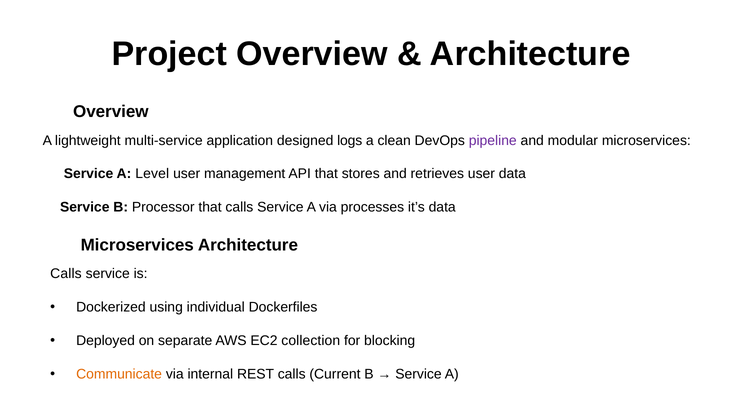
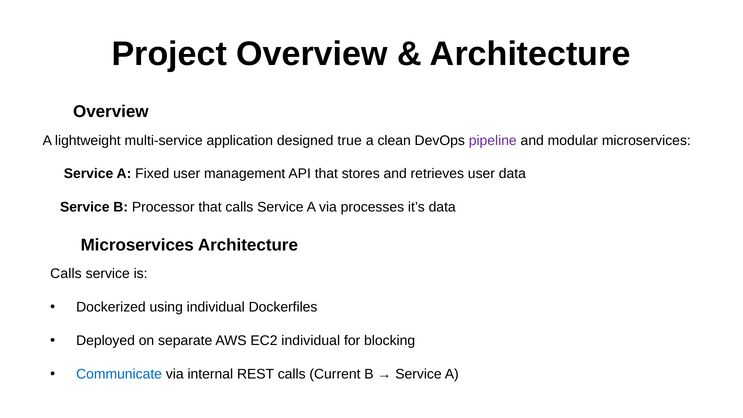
logs: logs -> true
Level: Level -> Fixed
EC2 collection: collection -> individual
Communicate colour: orange -> blue
